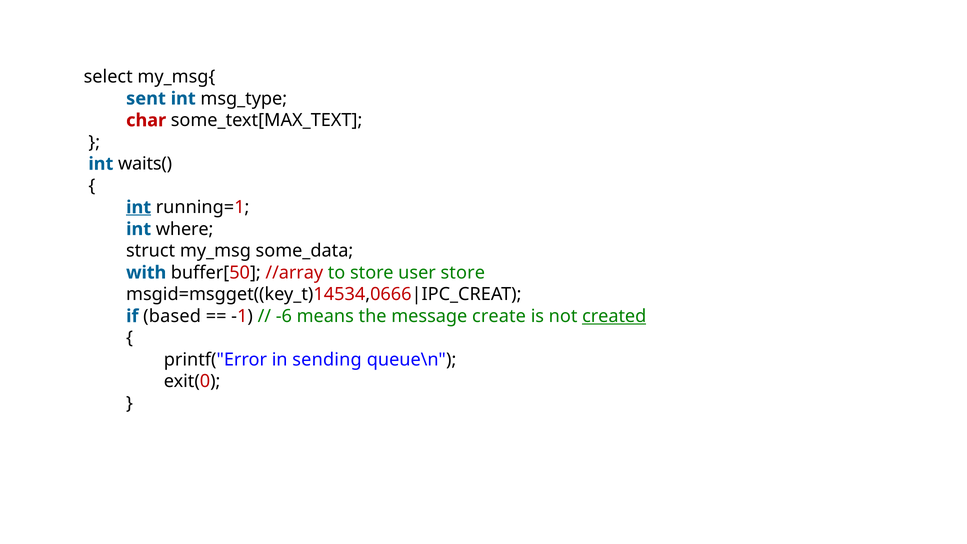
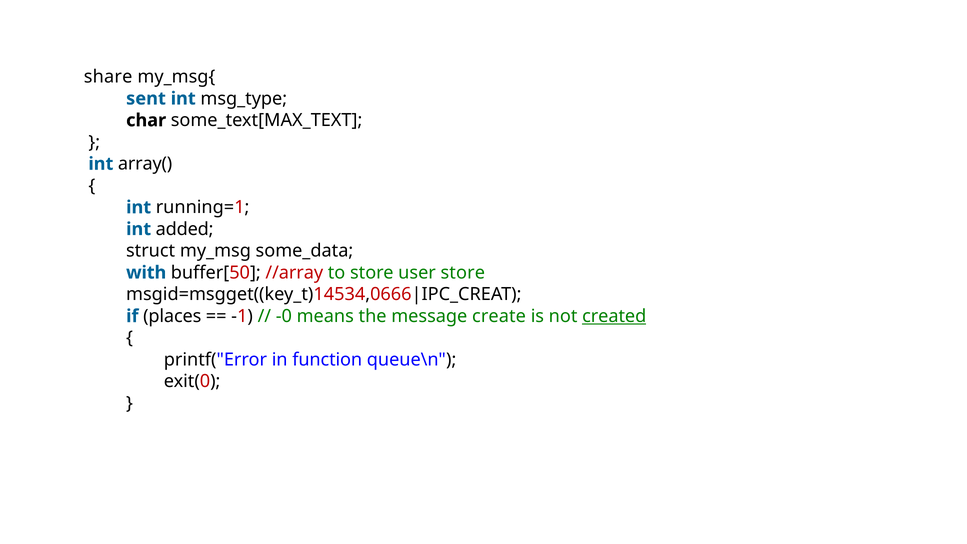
select: select -> share
char colour: red -> black
waits(: waits( -> array(
int at (139, 207) underline: present -> none
where: where -> added
based: based -> places
-6: -6 -> -0
sending: sending -> function
